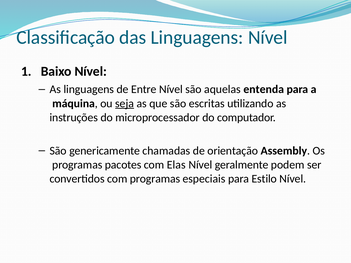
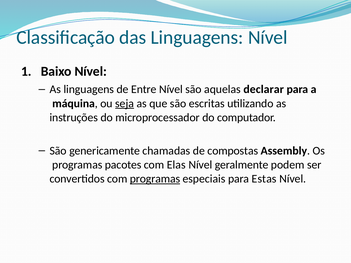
entenda: entenda -> declarar
orientação: orientação -> compostas
programas at (155, 179) underline: none -> present
Estilo: Estilo -> Estas
